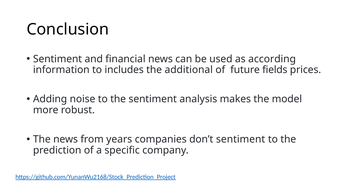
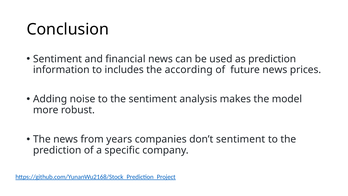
as according: according -> prediction
additional: additional -> according
future fields: fields -> news
